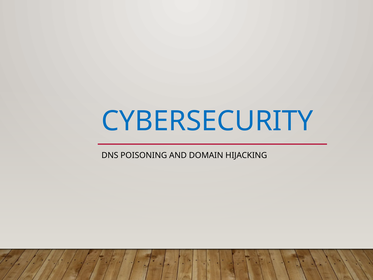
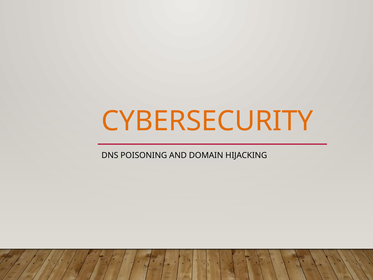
CYBERSECURITY colour: blue -> orange
